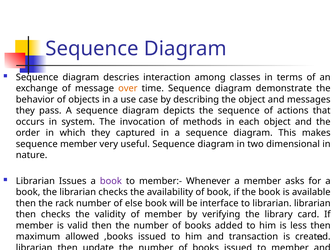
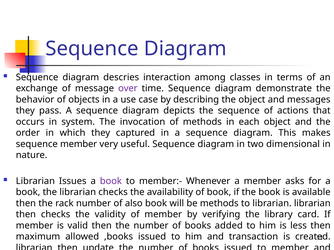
over colour: orange -> purple
else: else -> also
be interface: interface -> methods
